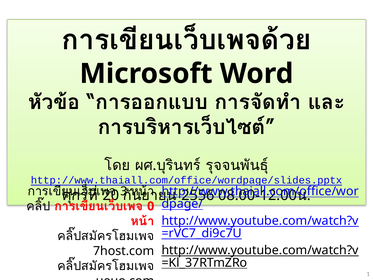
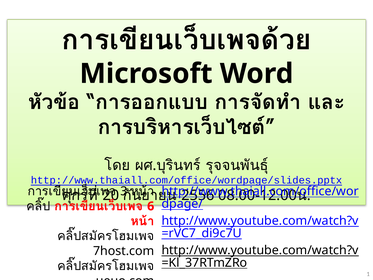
0: 0 -> 6
